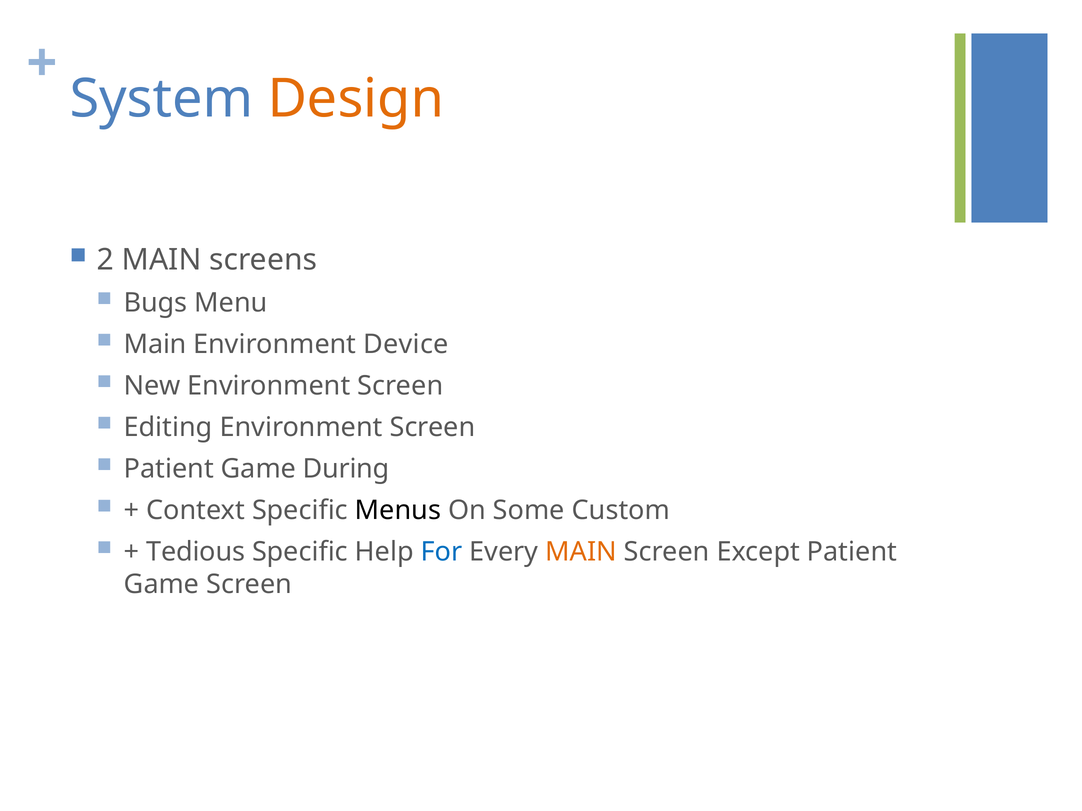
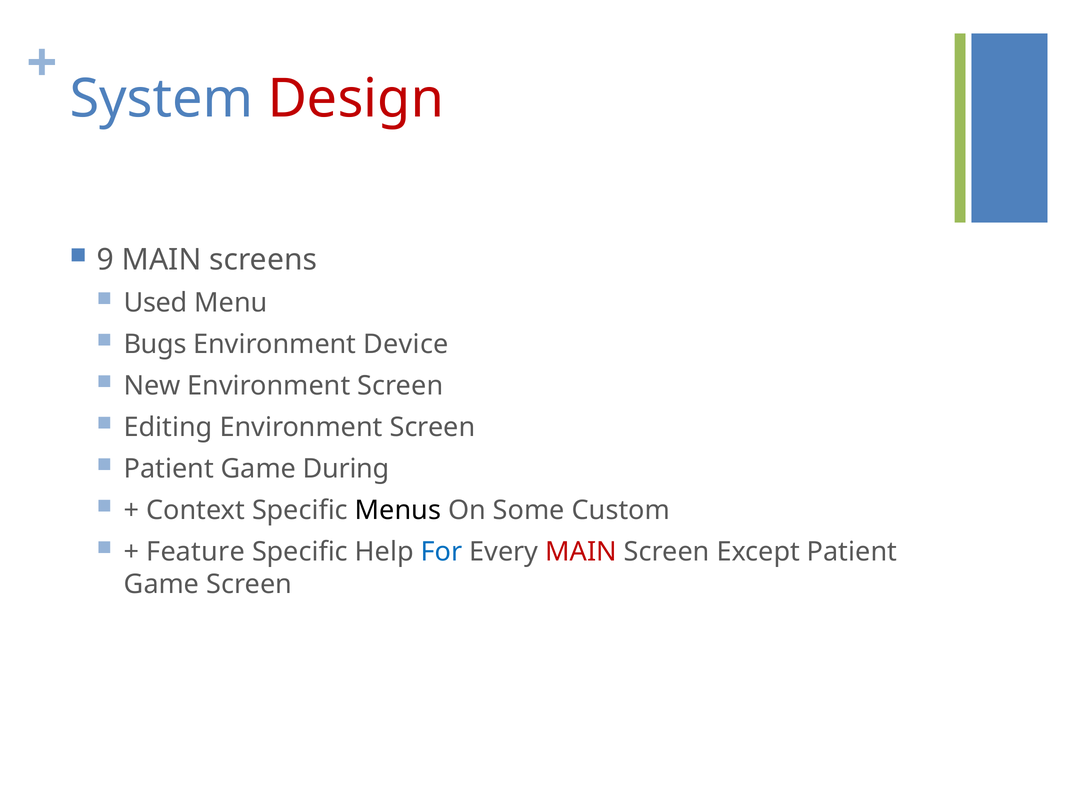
Design colour: orange -> red
2: 2 -> 9
Bugs: Bugs -> Used
Main at (155, 345): Main -> Bugs
Tedious: Tedious -> Feature
MAIN at (581, 552) colour: orange -> red
